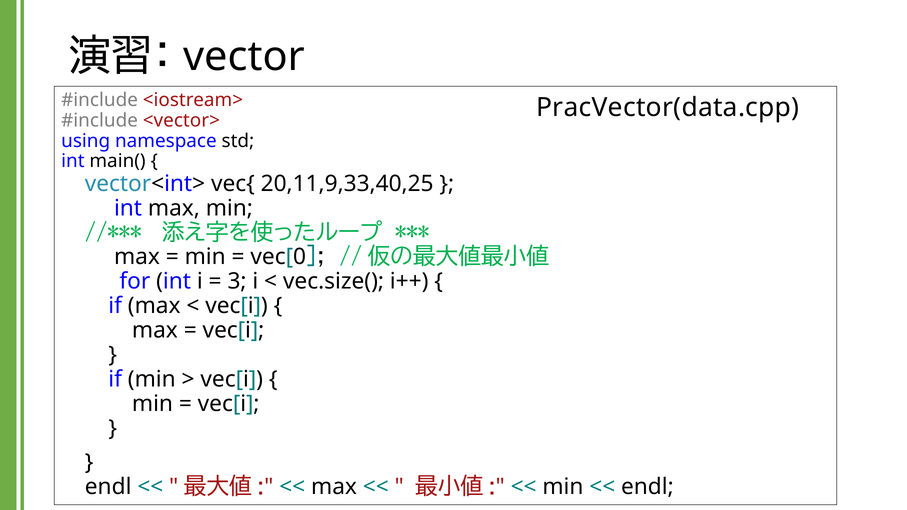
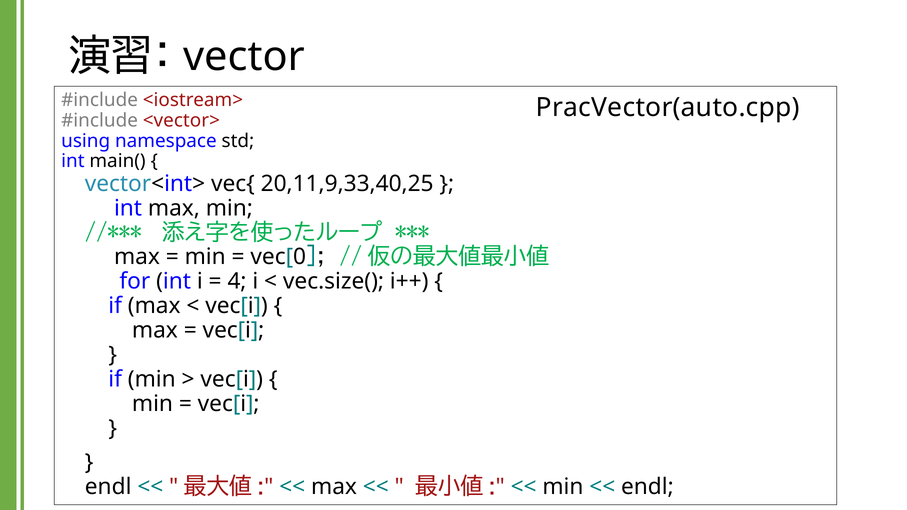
PracVector(data.cpp: PracVector(data.cpp -> PracVector(auto.cpp
3: 3 -> 4
